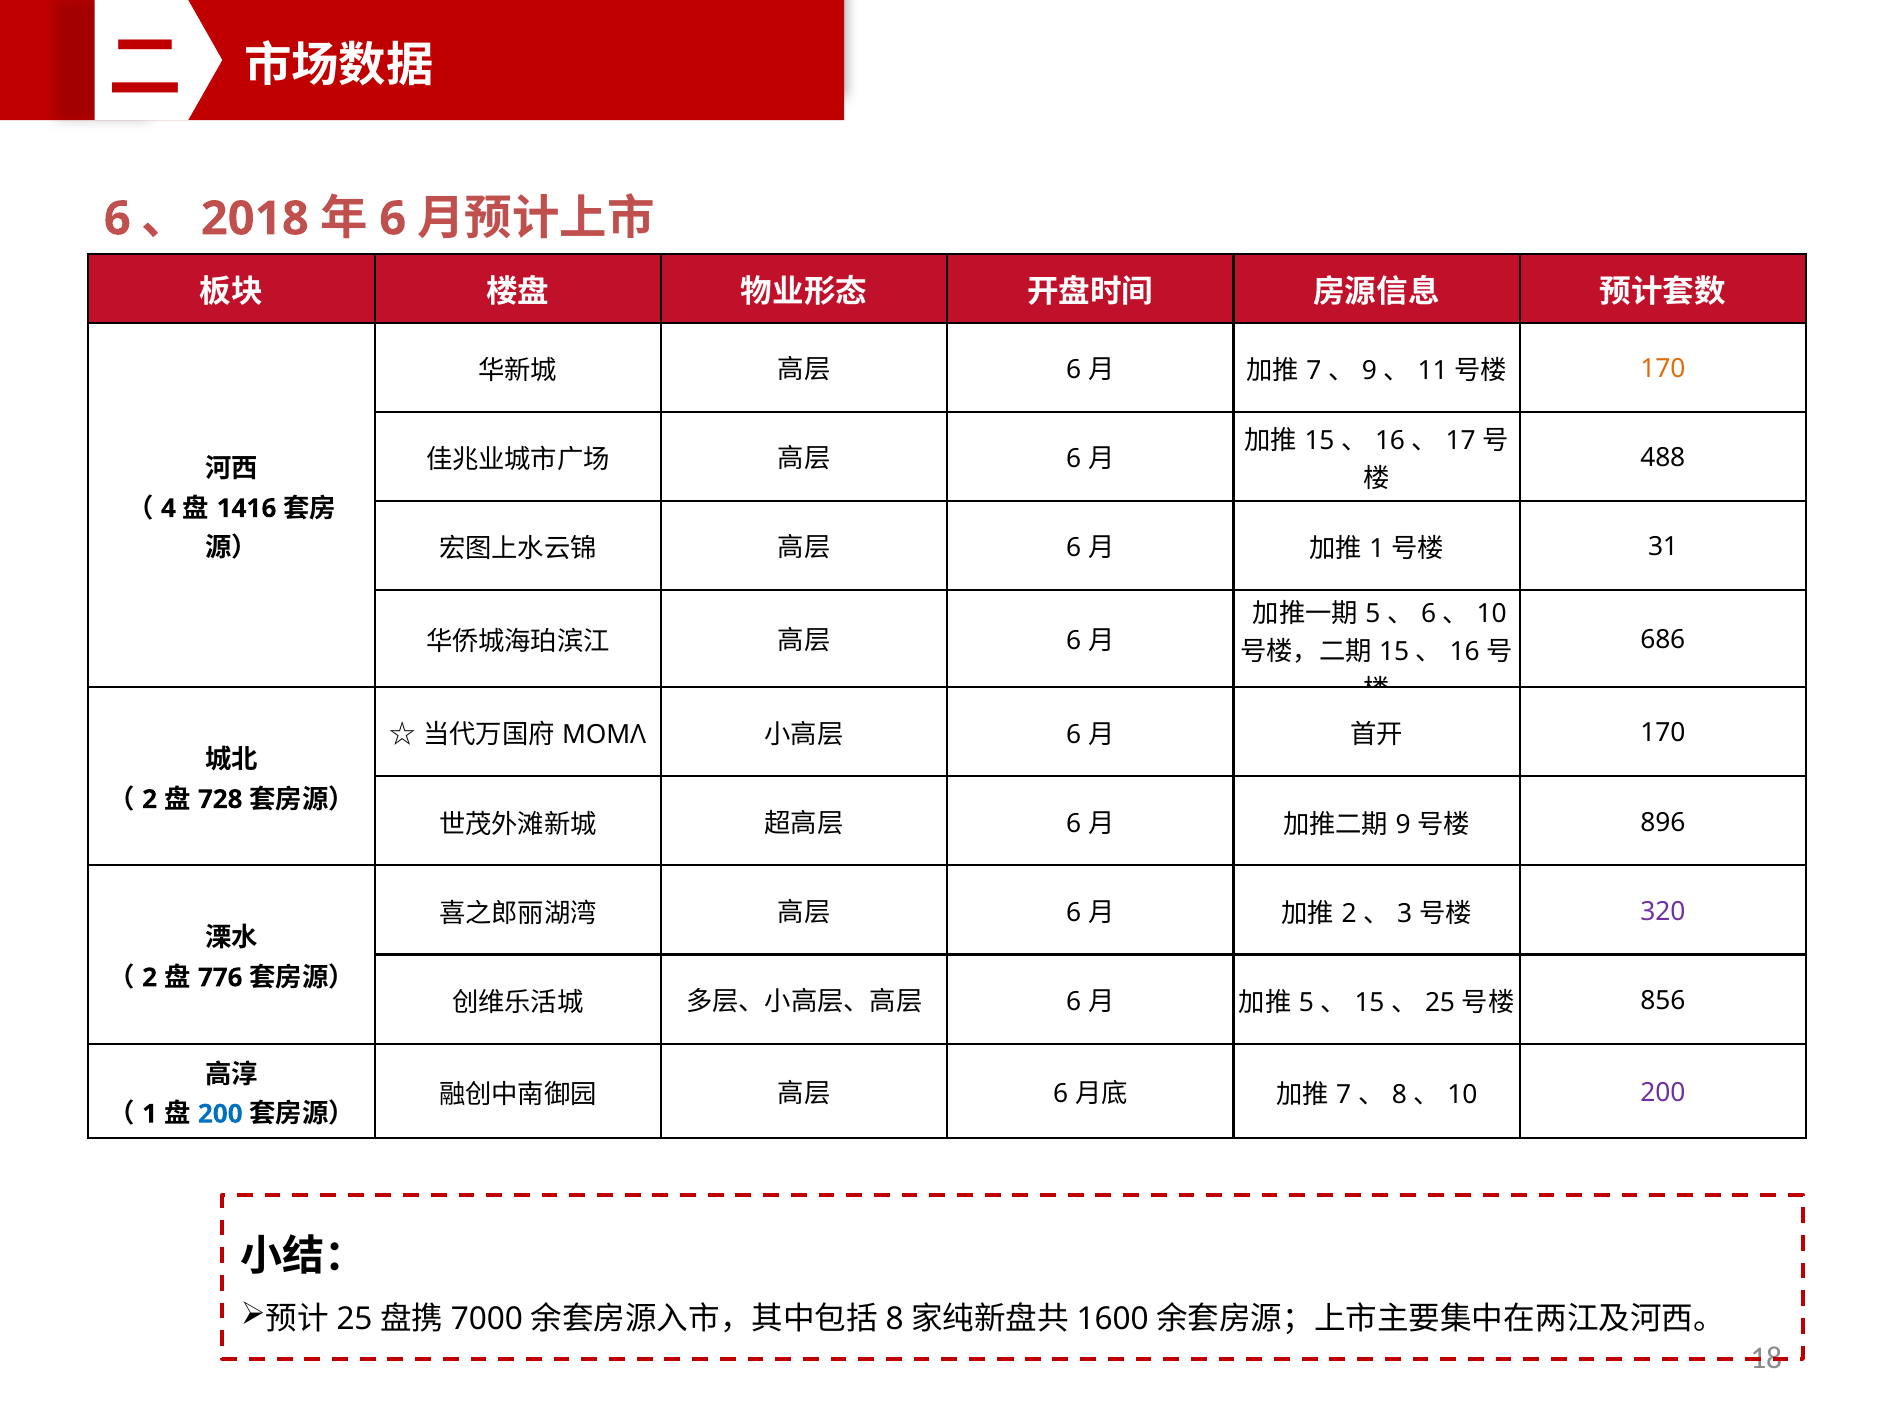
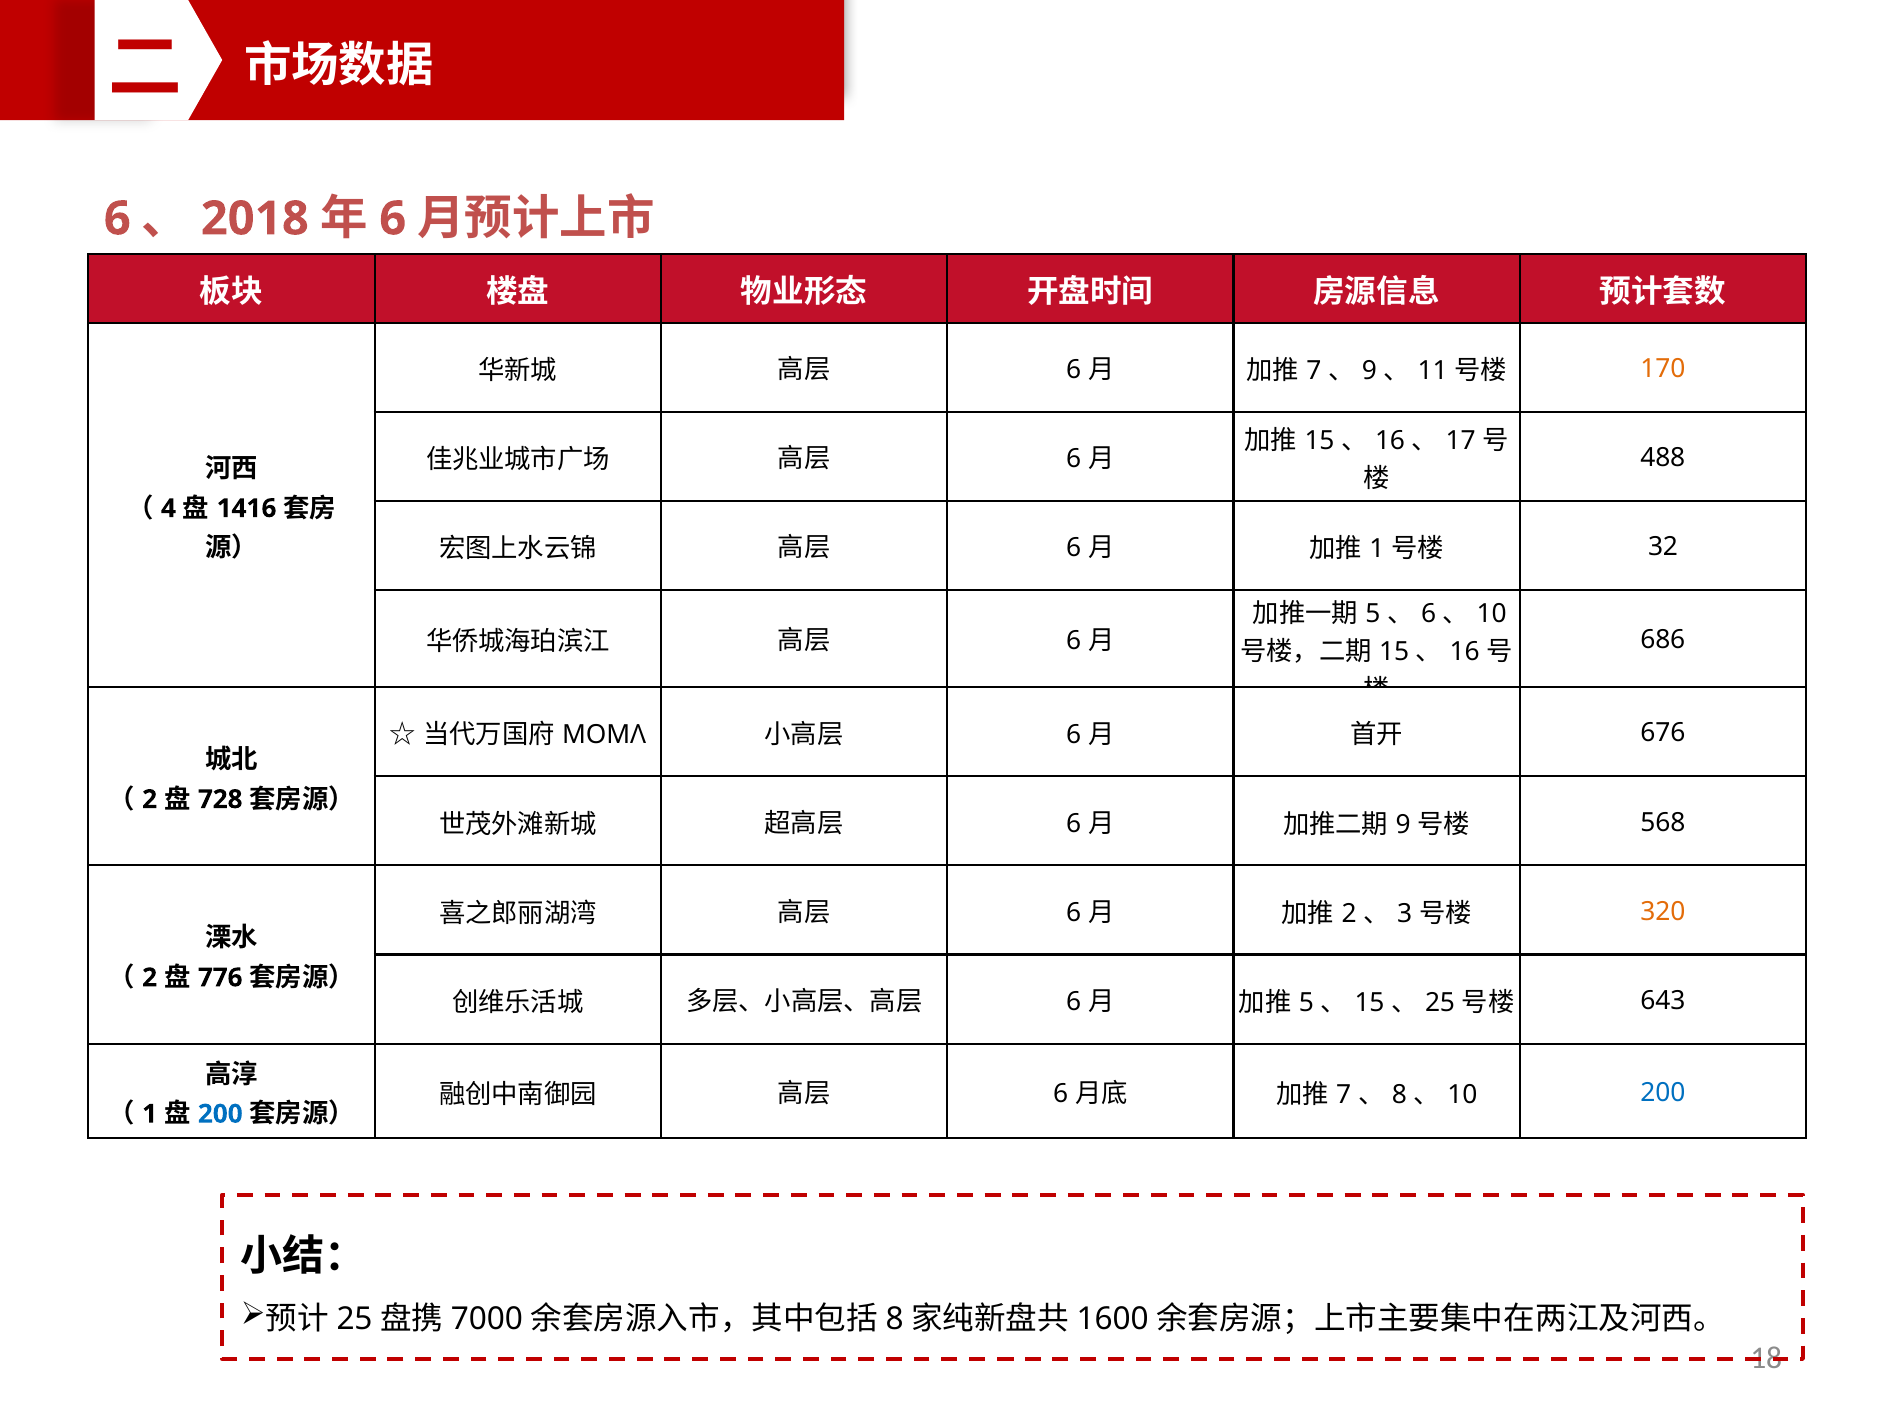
31: 31 -> 32
170 at (1663, 733): 170 -> 676
896: 896 -> 568
320 colour: purple -> orange
856: 856 -> 643
200 at (1663, 1092) colour: purple -> blue
